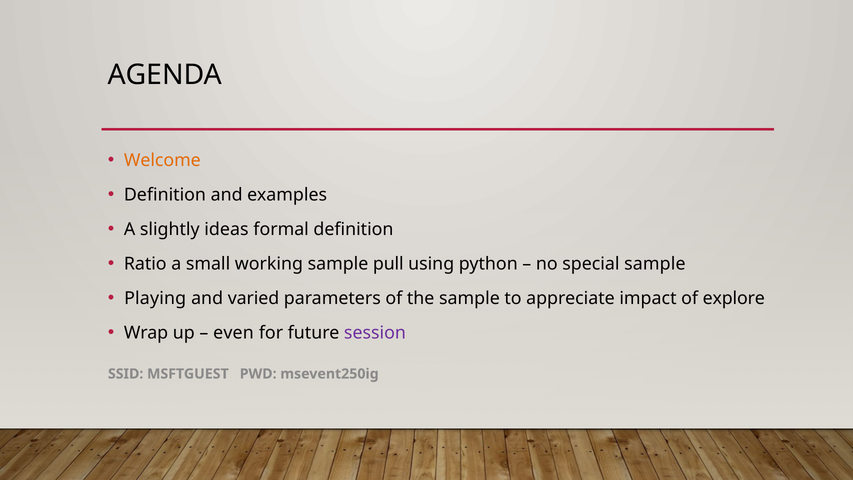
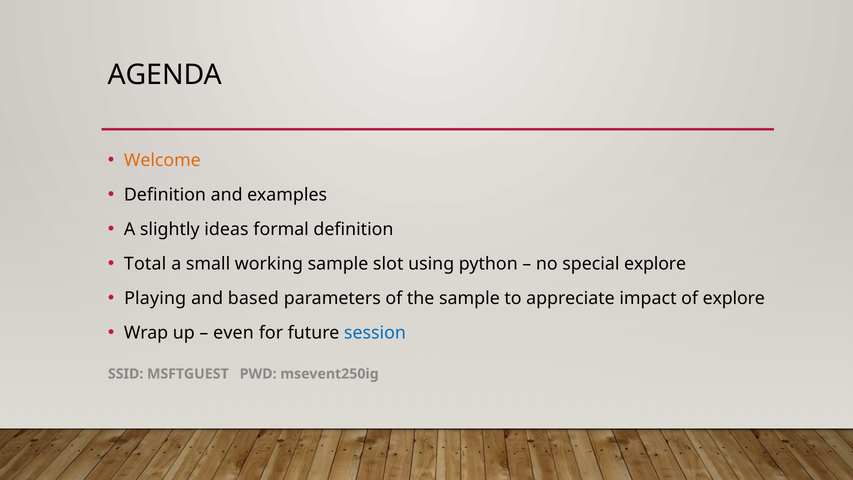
Ratio: Ratio -> Total
pull: pull -> slot
special sample: sample -> explore
varied: varied -> based
session colour: purple -> blue
